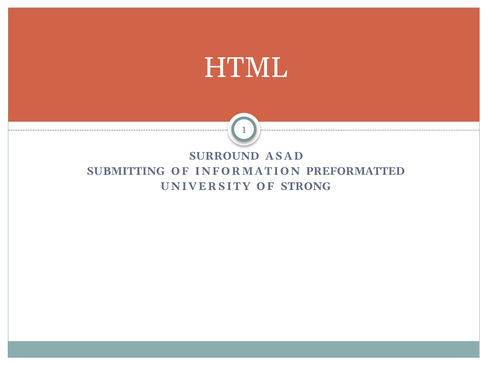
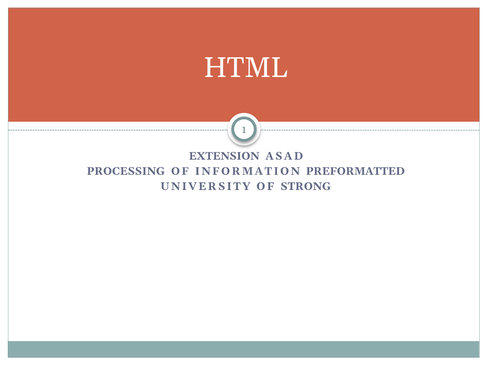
SURROUND: SURROUND -> EXTENSION
SUBMITTING: SUBMITTING -> PROCESSING
